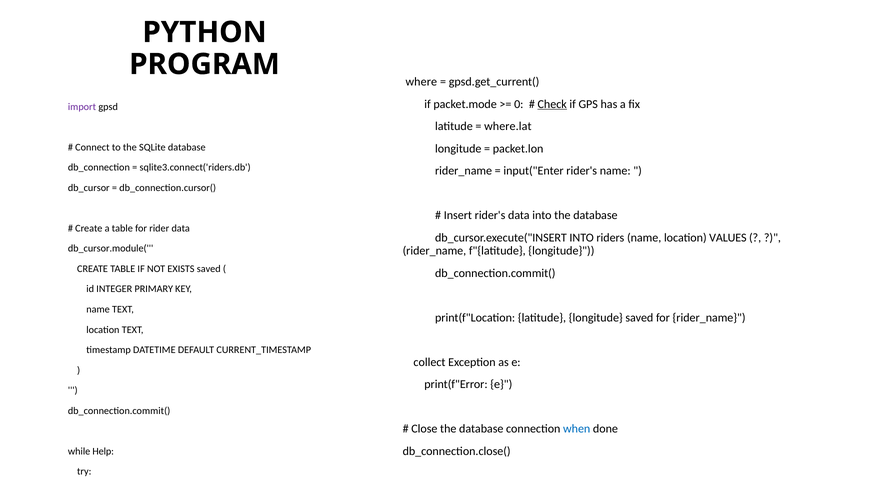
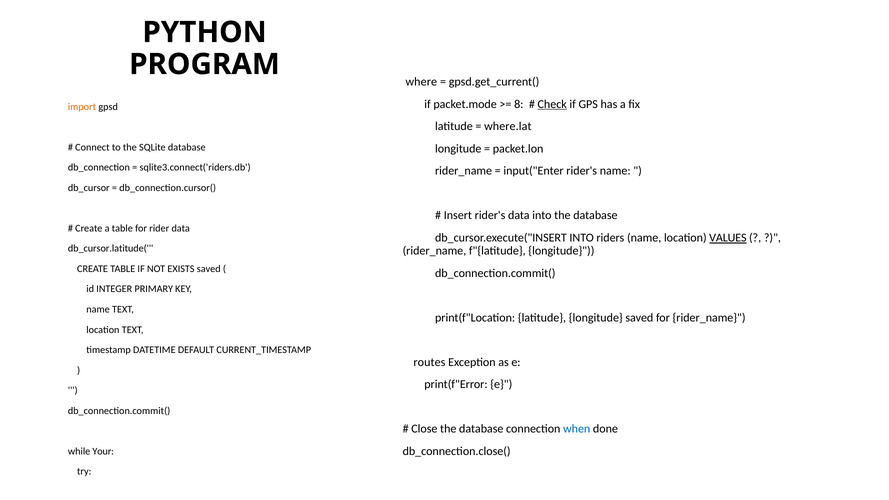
0: 0 -> 8
import colour: purple -> orange
VALUES underline: none -> present
db_cursor.module(: db_cursor.module( -> db_cursor.latitude(
collect: collect -> routes
Help: Help -> Your
